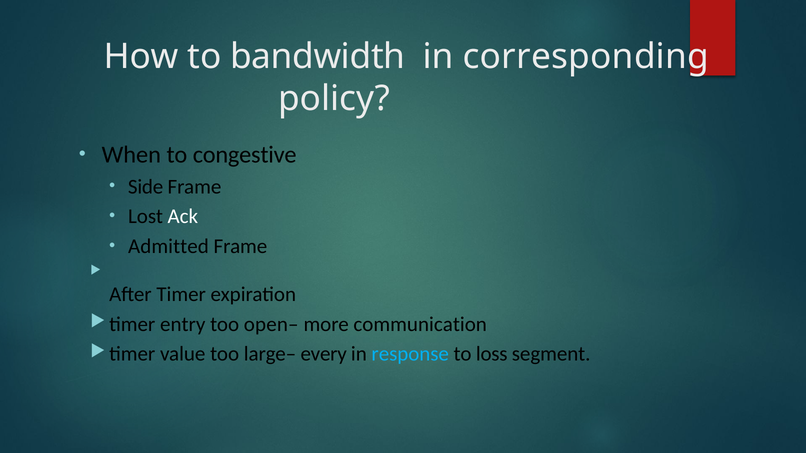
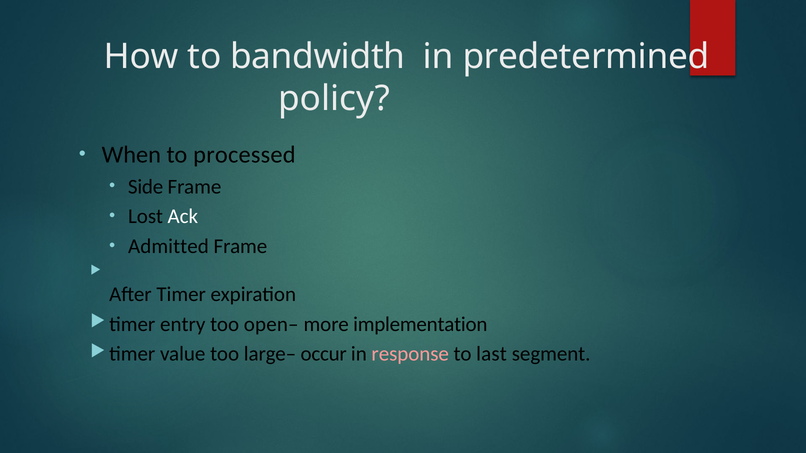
corresponding: corresponding -> predetermined
congestive: congestive -> processed
communication: communication -> implementation
every: every -> occur
response colour: light blue -> pink
loss: loss -> last
